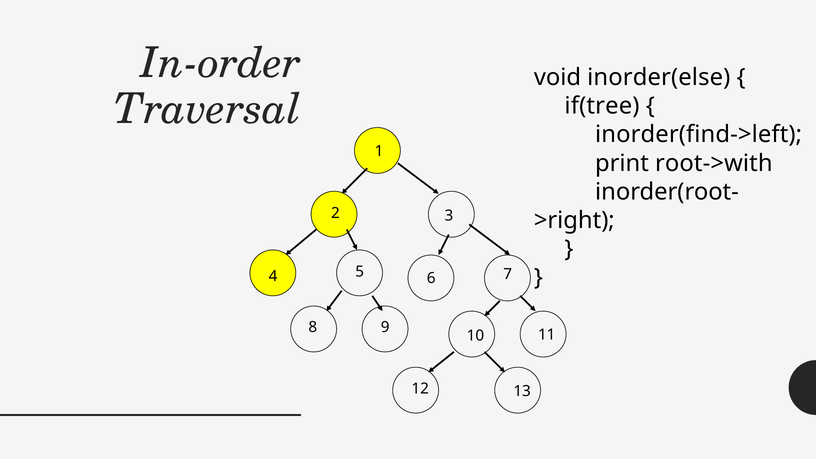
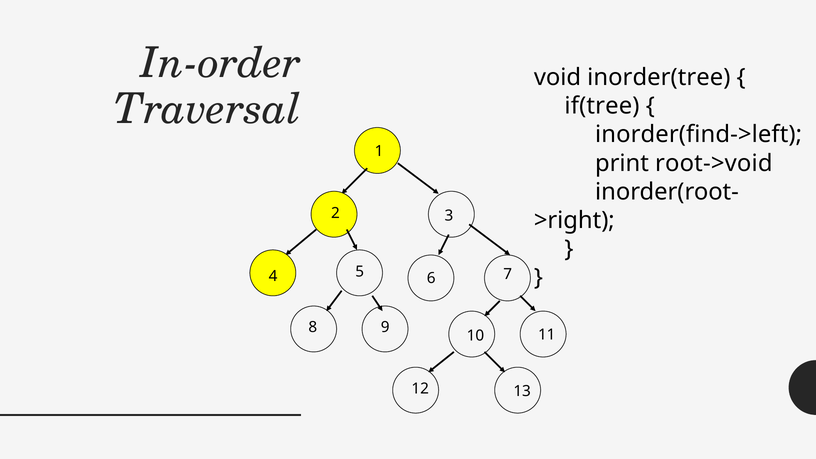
inorder(else: inorder(else -> inorder(tree
root->with: root->with -> root->void
